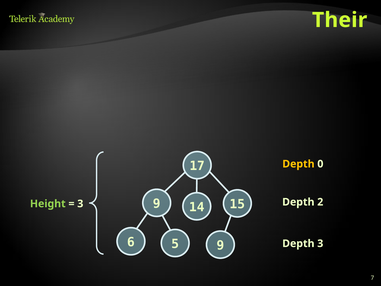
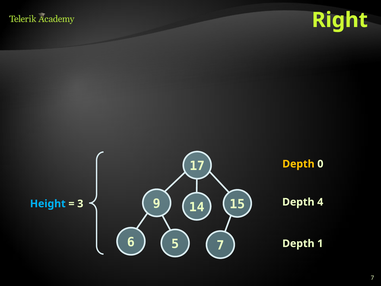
Their: Their -> Right
2: 2 -> 4
Height at (48, 204) colour: light green -> light blue
5 9: 9 -> 7
Depth 3: 3 -> 1
